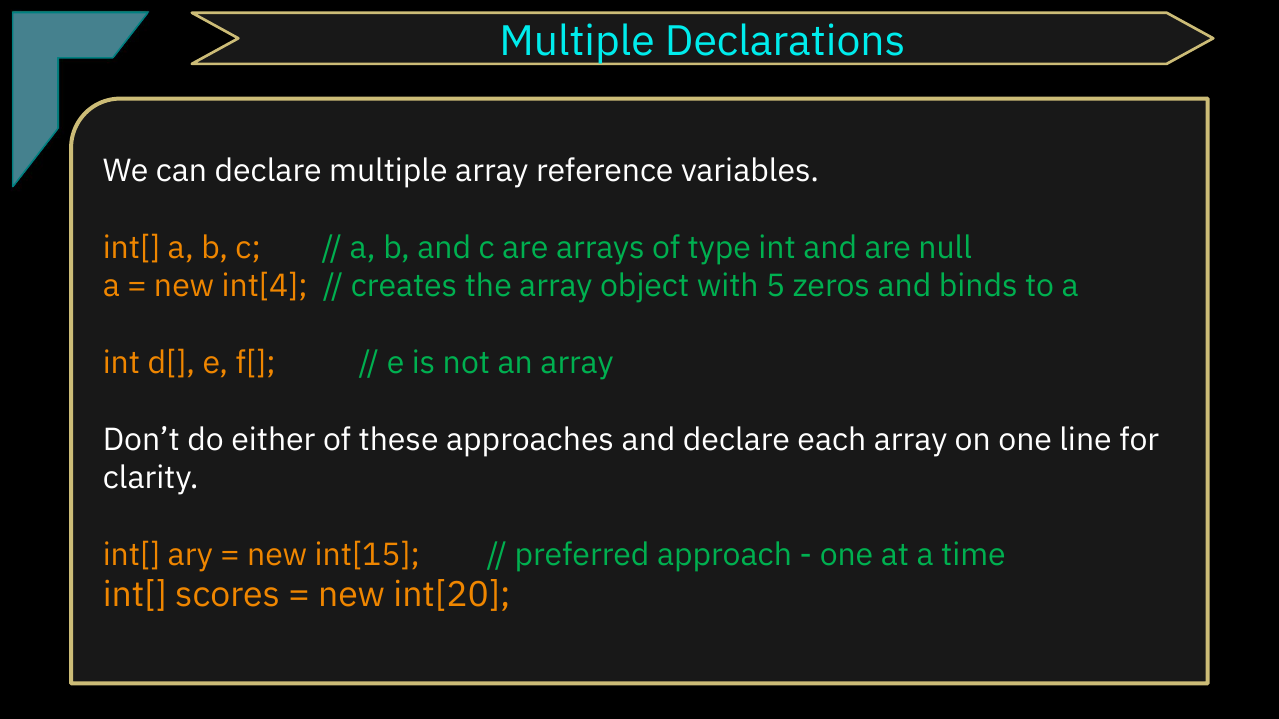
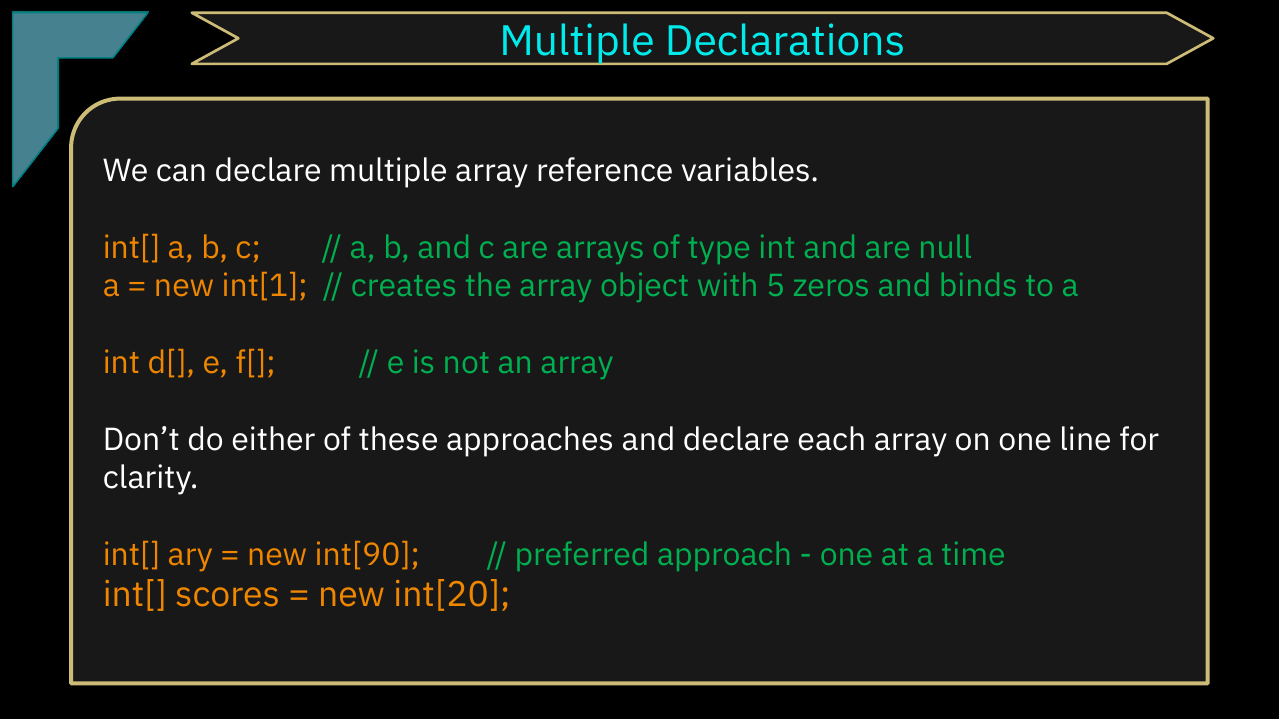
int[4: int[4 -> int[1
int[15: int[15 -> int[90
